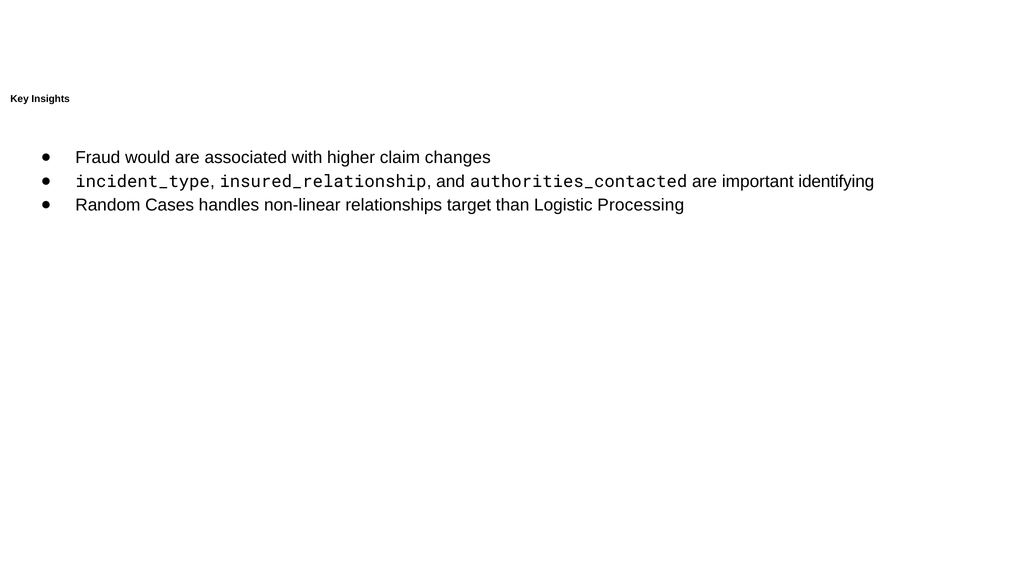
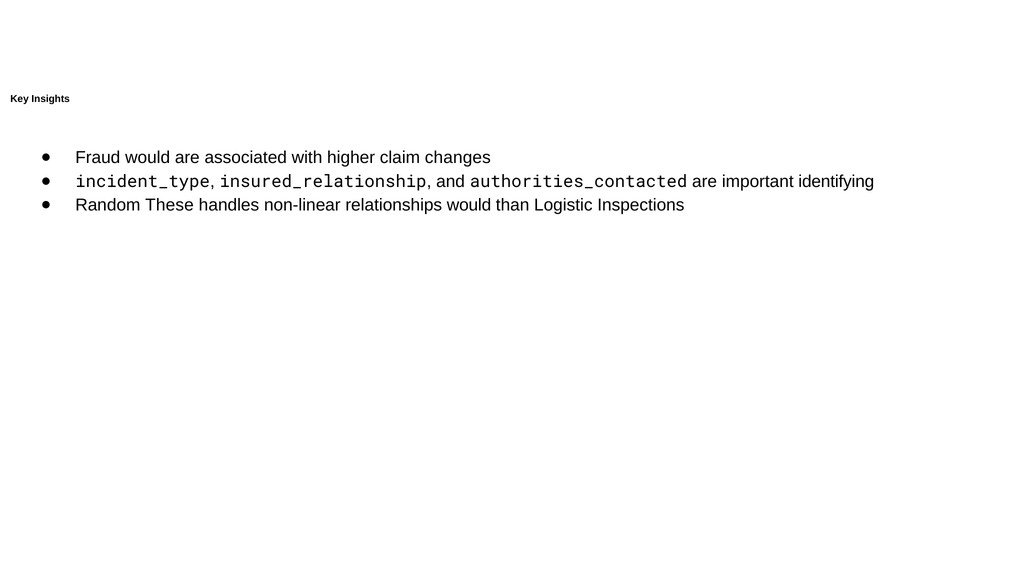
Cases: Cases -> These
relationships target: target -> would
Processing: Processing -> Inspections
